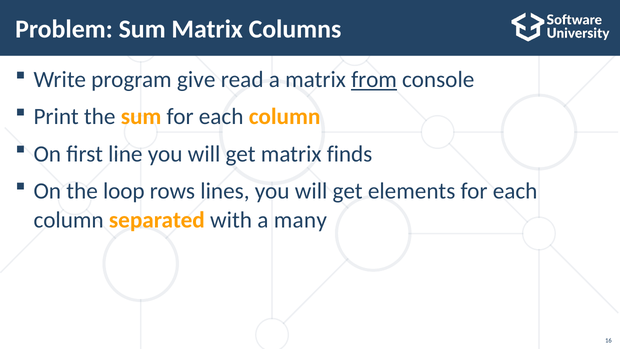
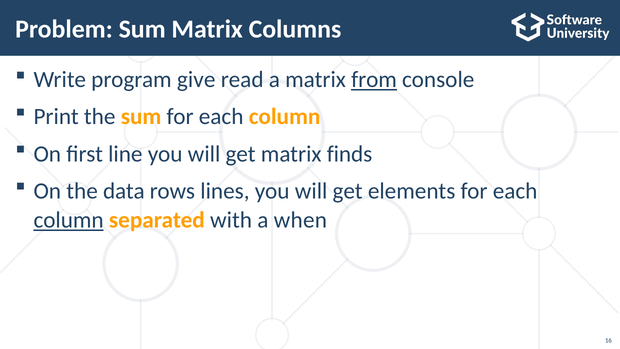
loop: loop -> data
column at (69, 220) underline: none -> present
many: many -> when
